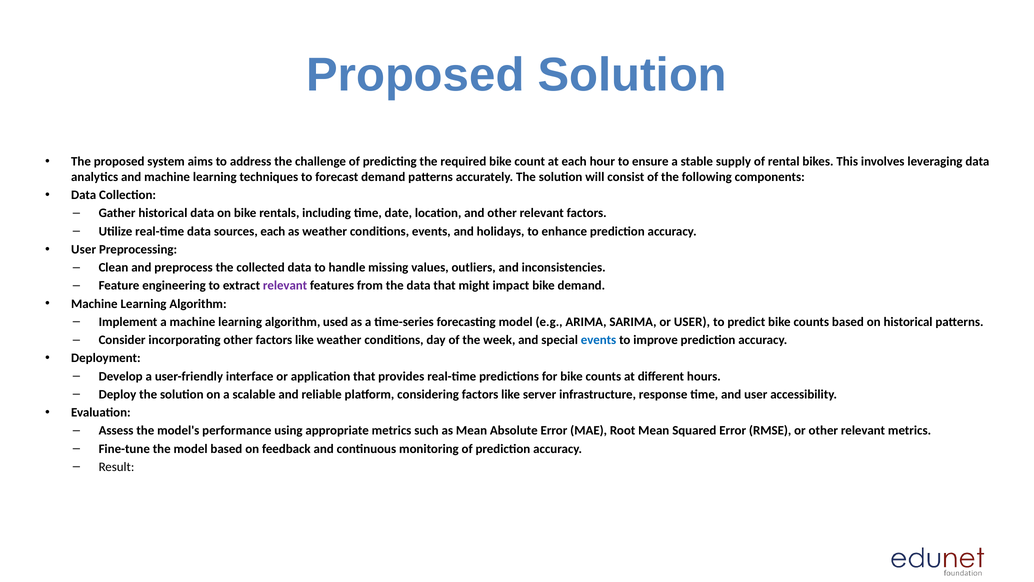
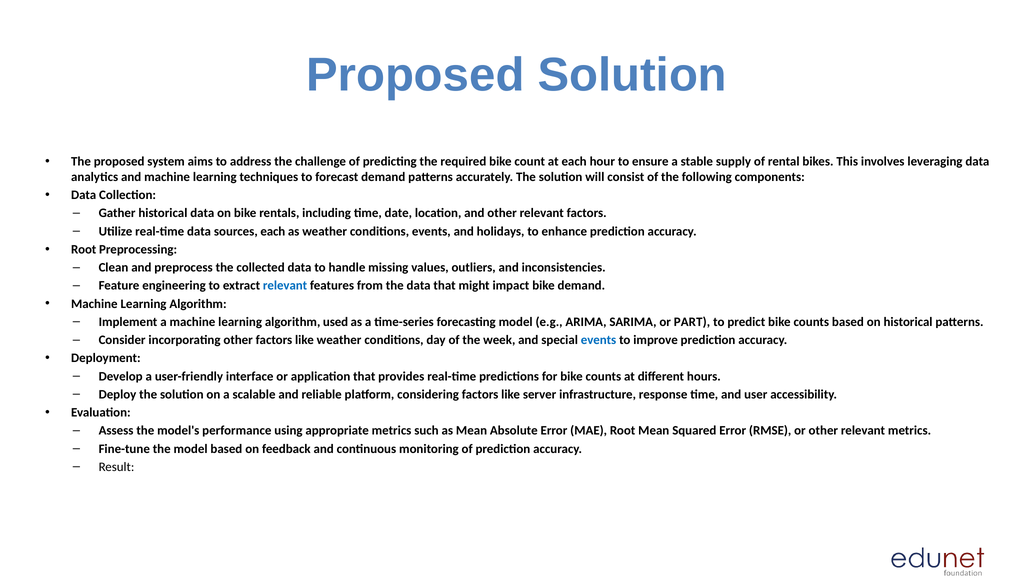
User at (84, 249): User -> Root
relevant at (285, 286) colour: purple -> blue
or USER: USER -> PART
